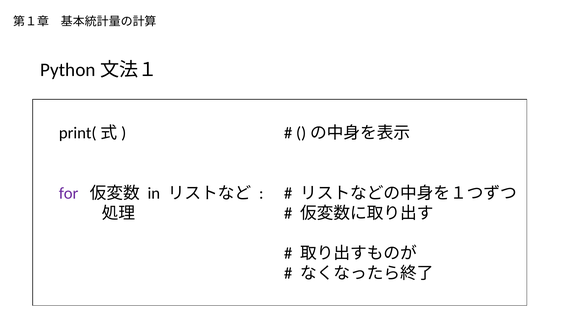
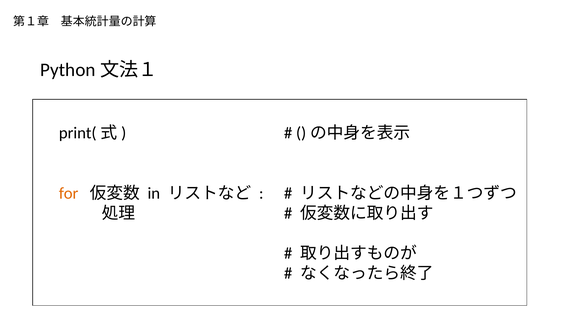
for colour: purple -> orange
